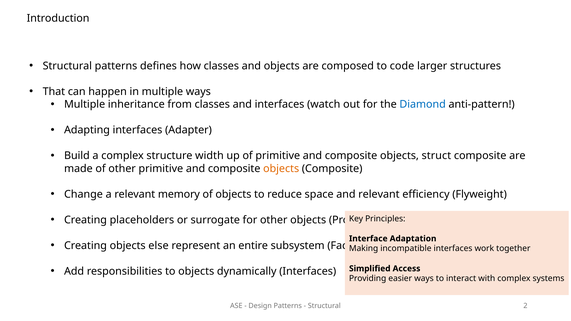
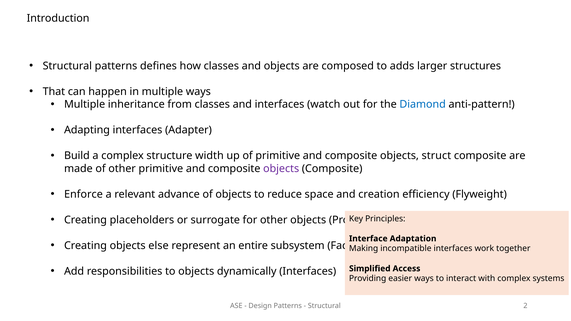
code: code -> adds
objects at (281, 169) colour: orange -> purple
Change: Change -> Enforce
memory: memory -> advance
and relevant: relevant -> creation
